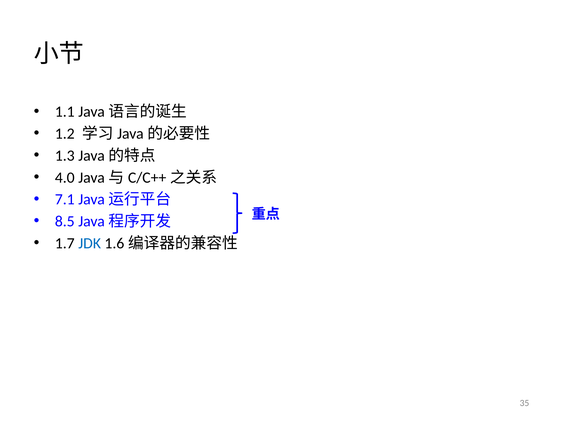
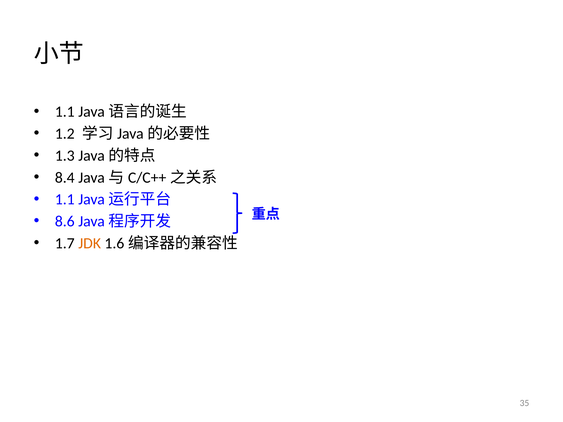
4.0: 4.0 -> 8.4
7.1 at (65, 200): 7.1 -> 1.1
8.5: 8.5 -> 8.6
JDK colour: blue -> orange
